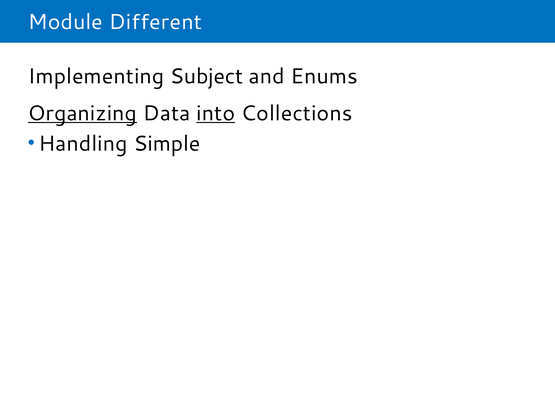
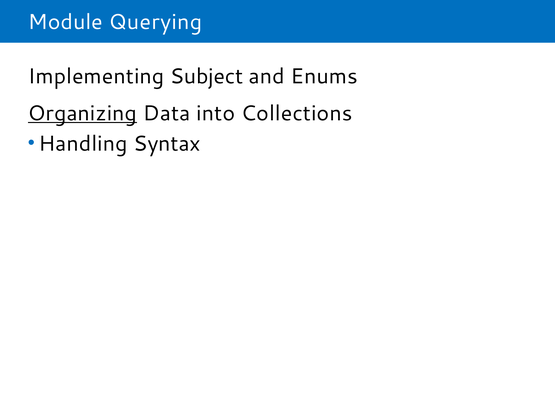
Different: Different -> Querying
into underline: present -> none
Simple: Simple -> Syntax
